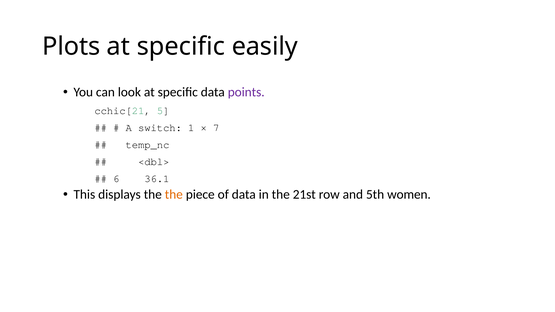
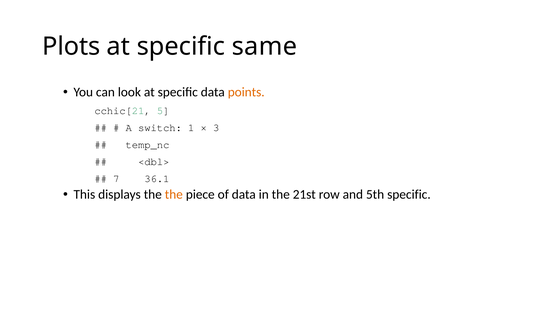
easily: easily -> same
points colour: purple -> orange
7: 7 -> 3
6: 6 -> 7
5th women: women -> specific
